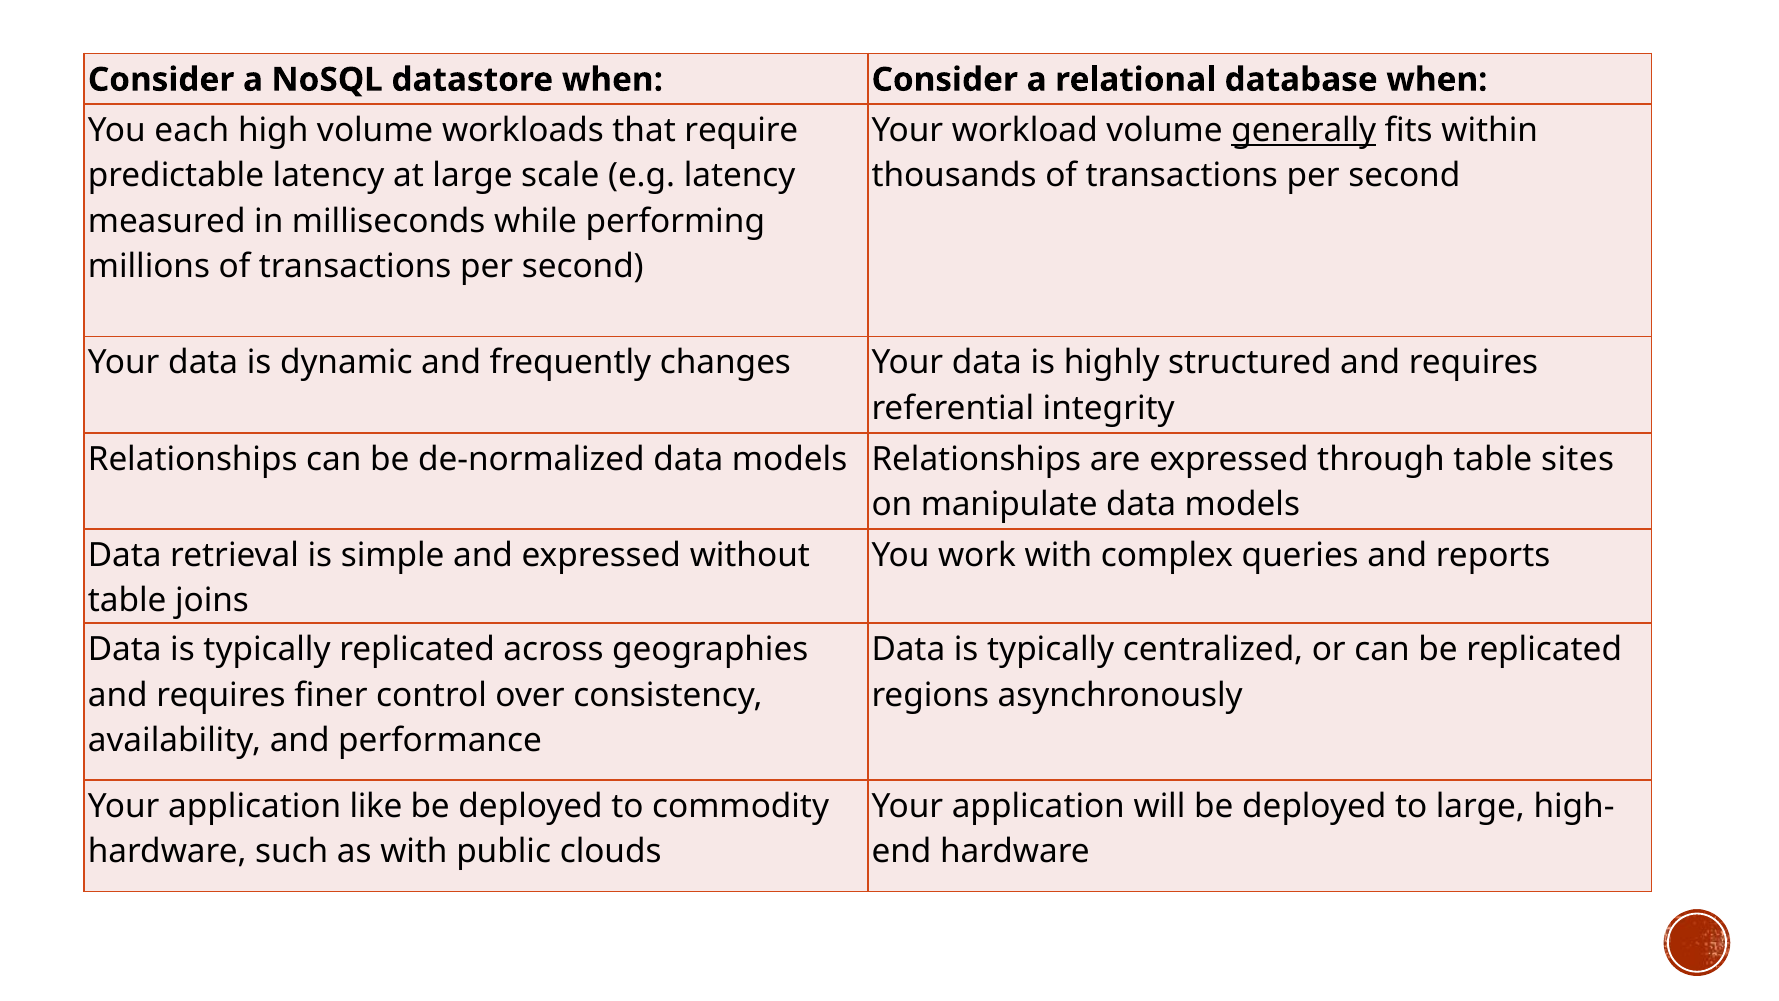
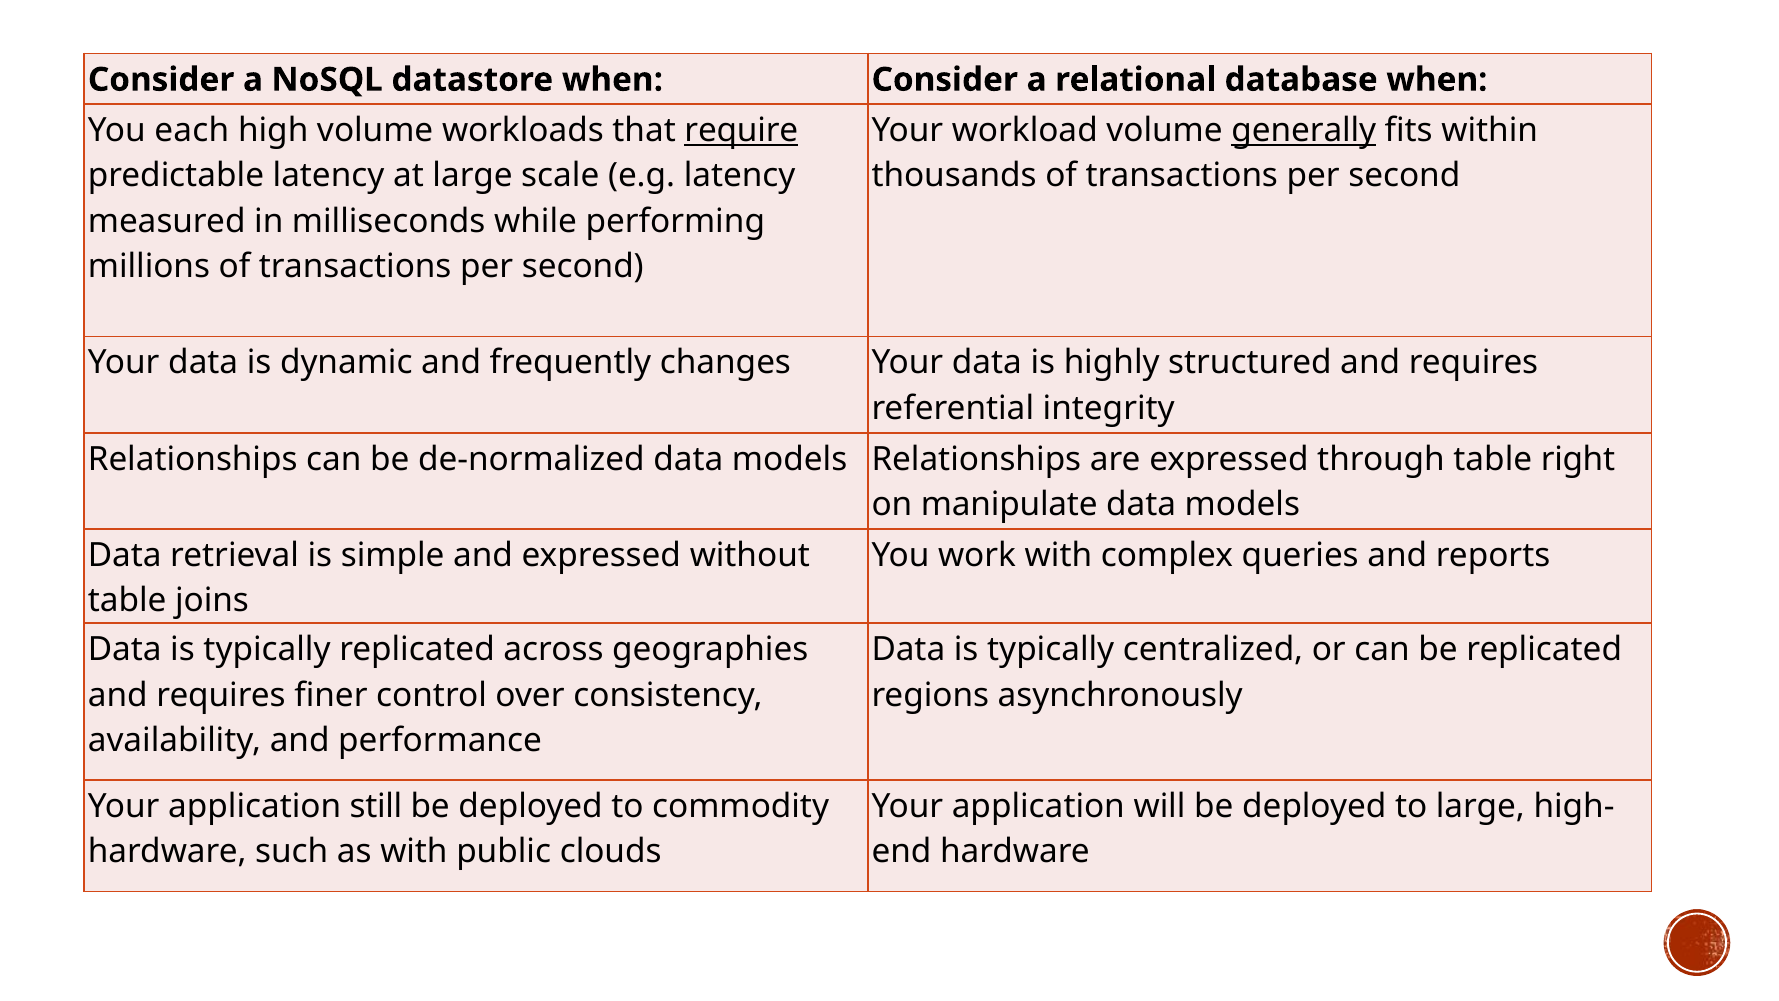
require underline: none -> present
sites: sites -> right
like: like -> still
